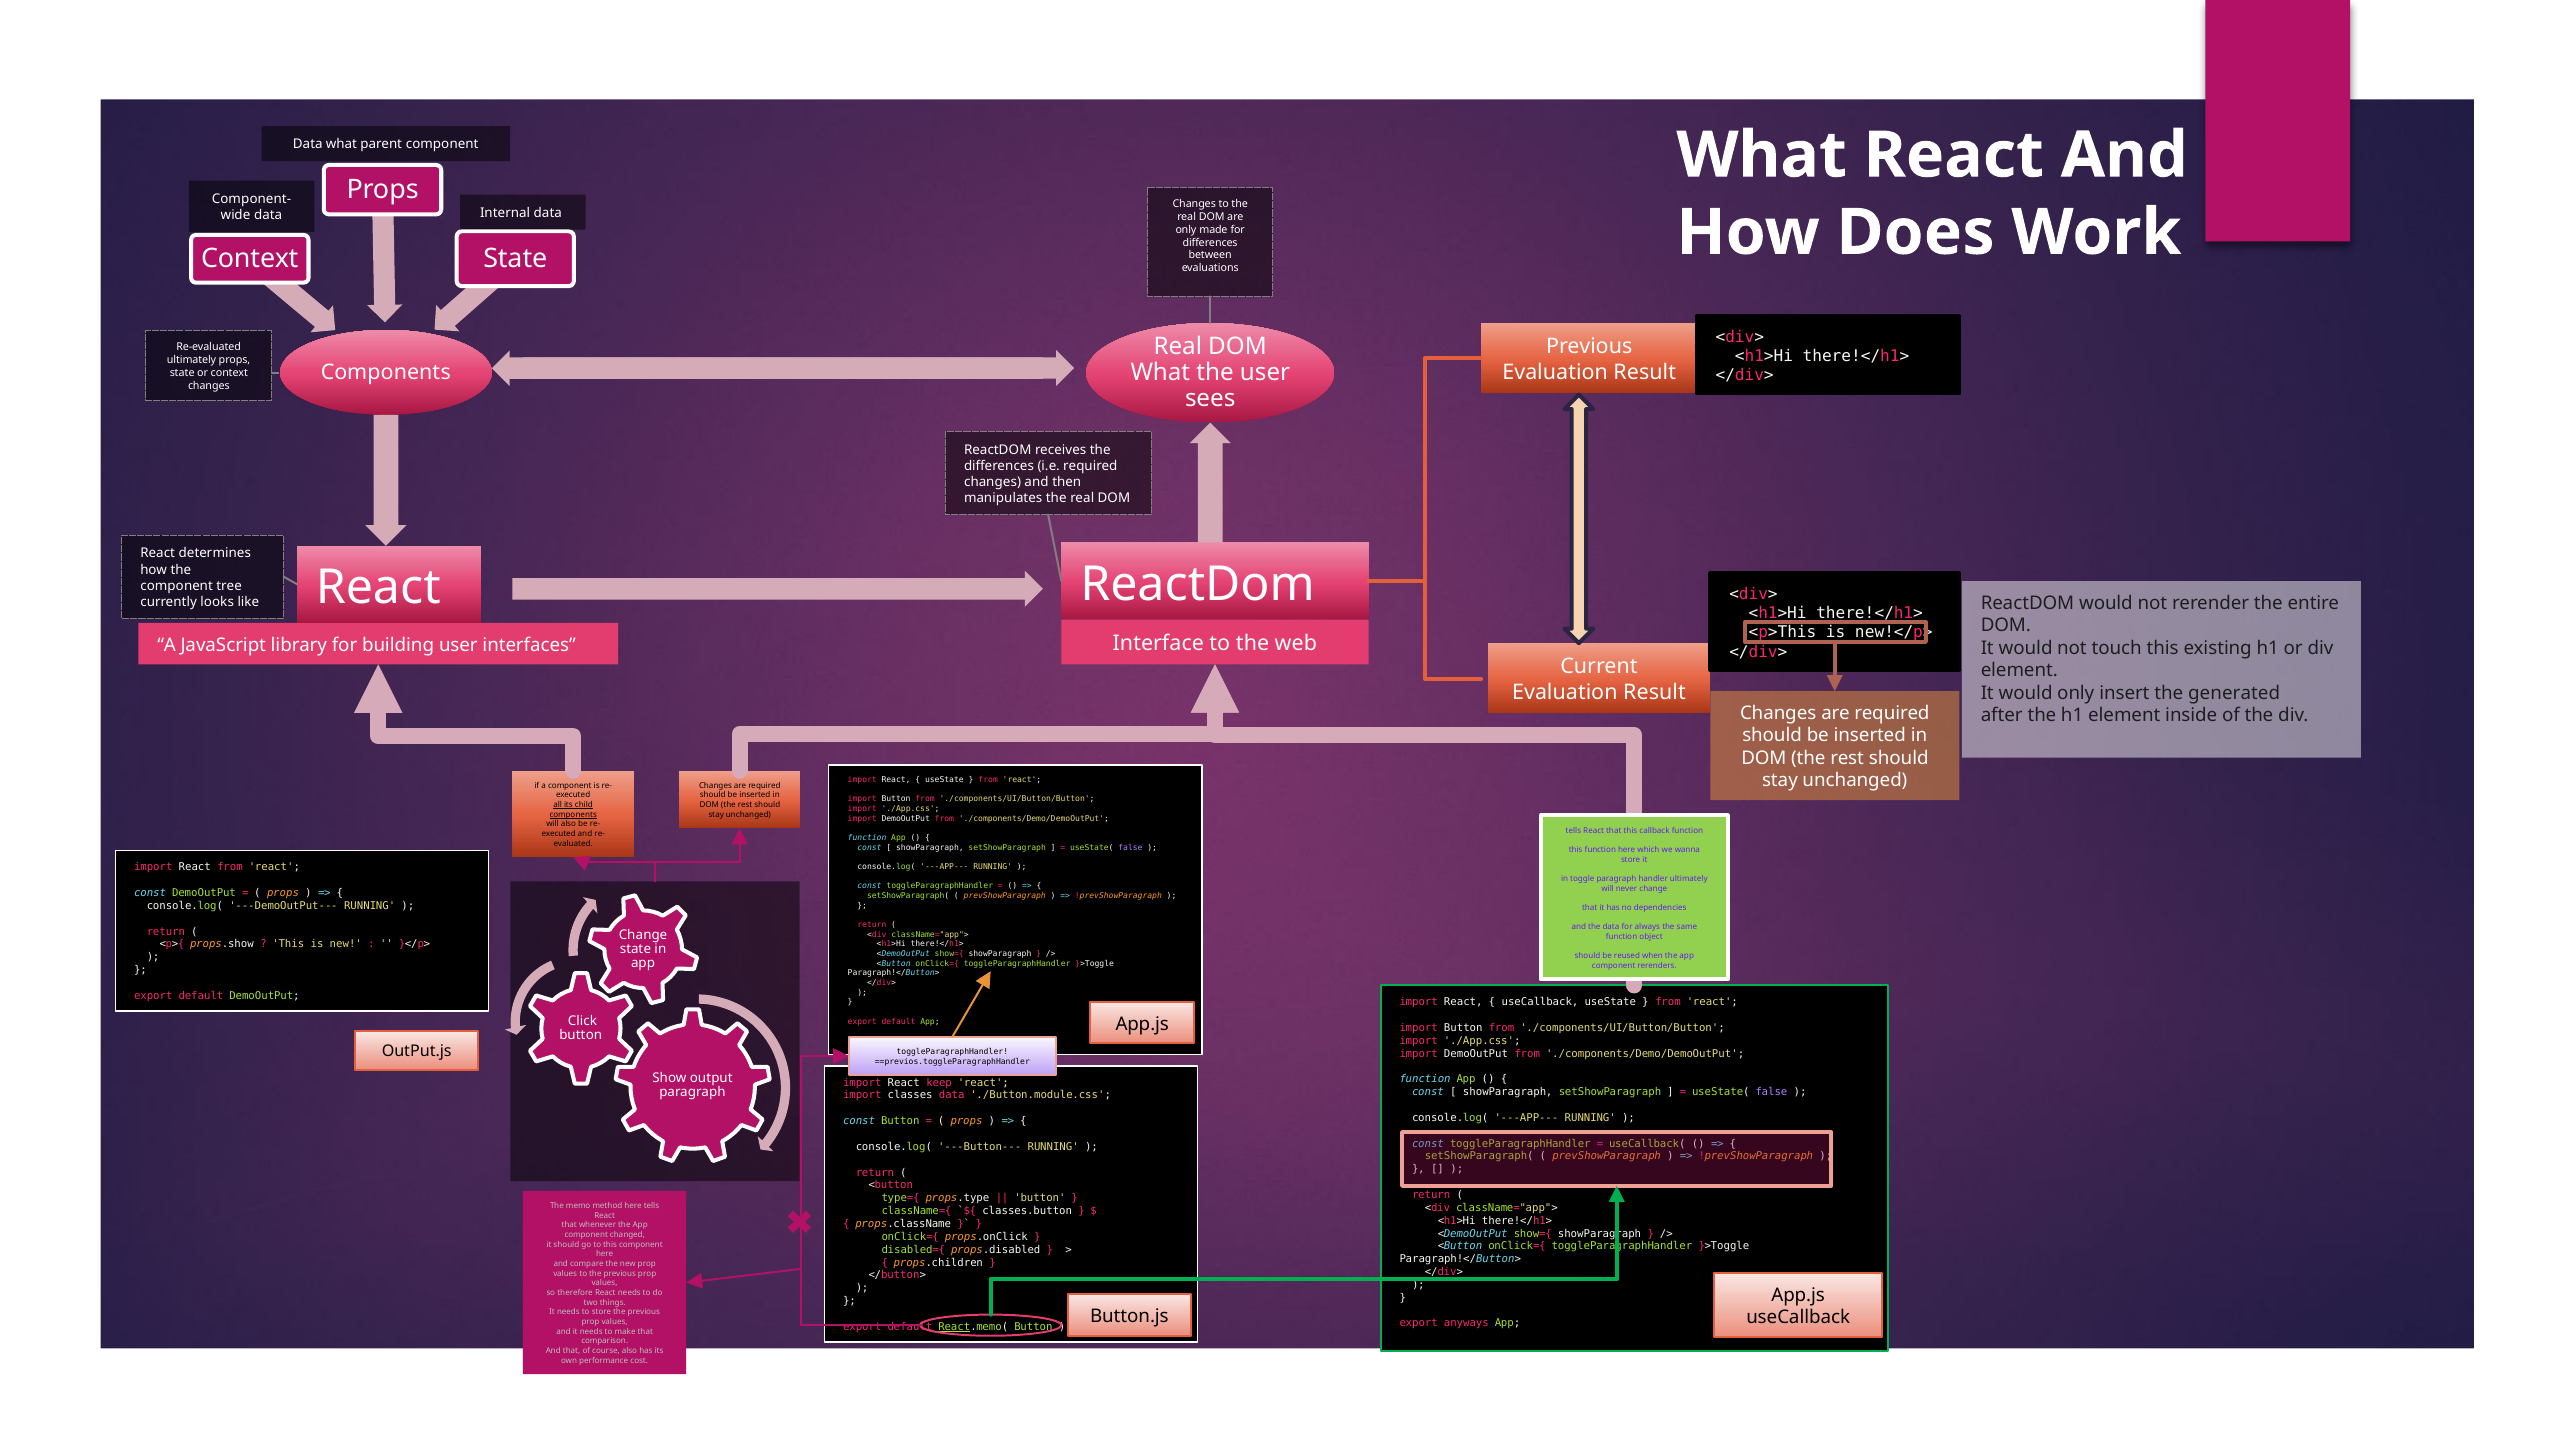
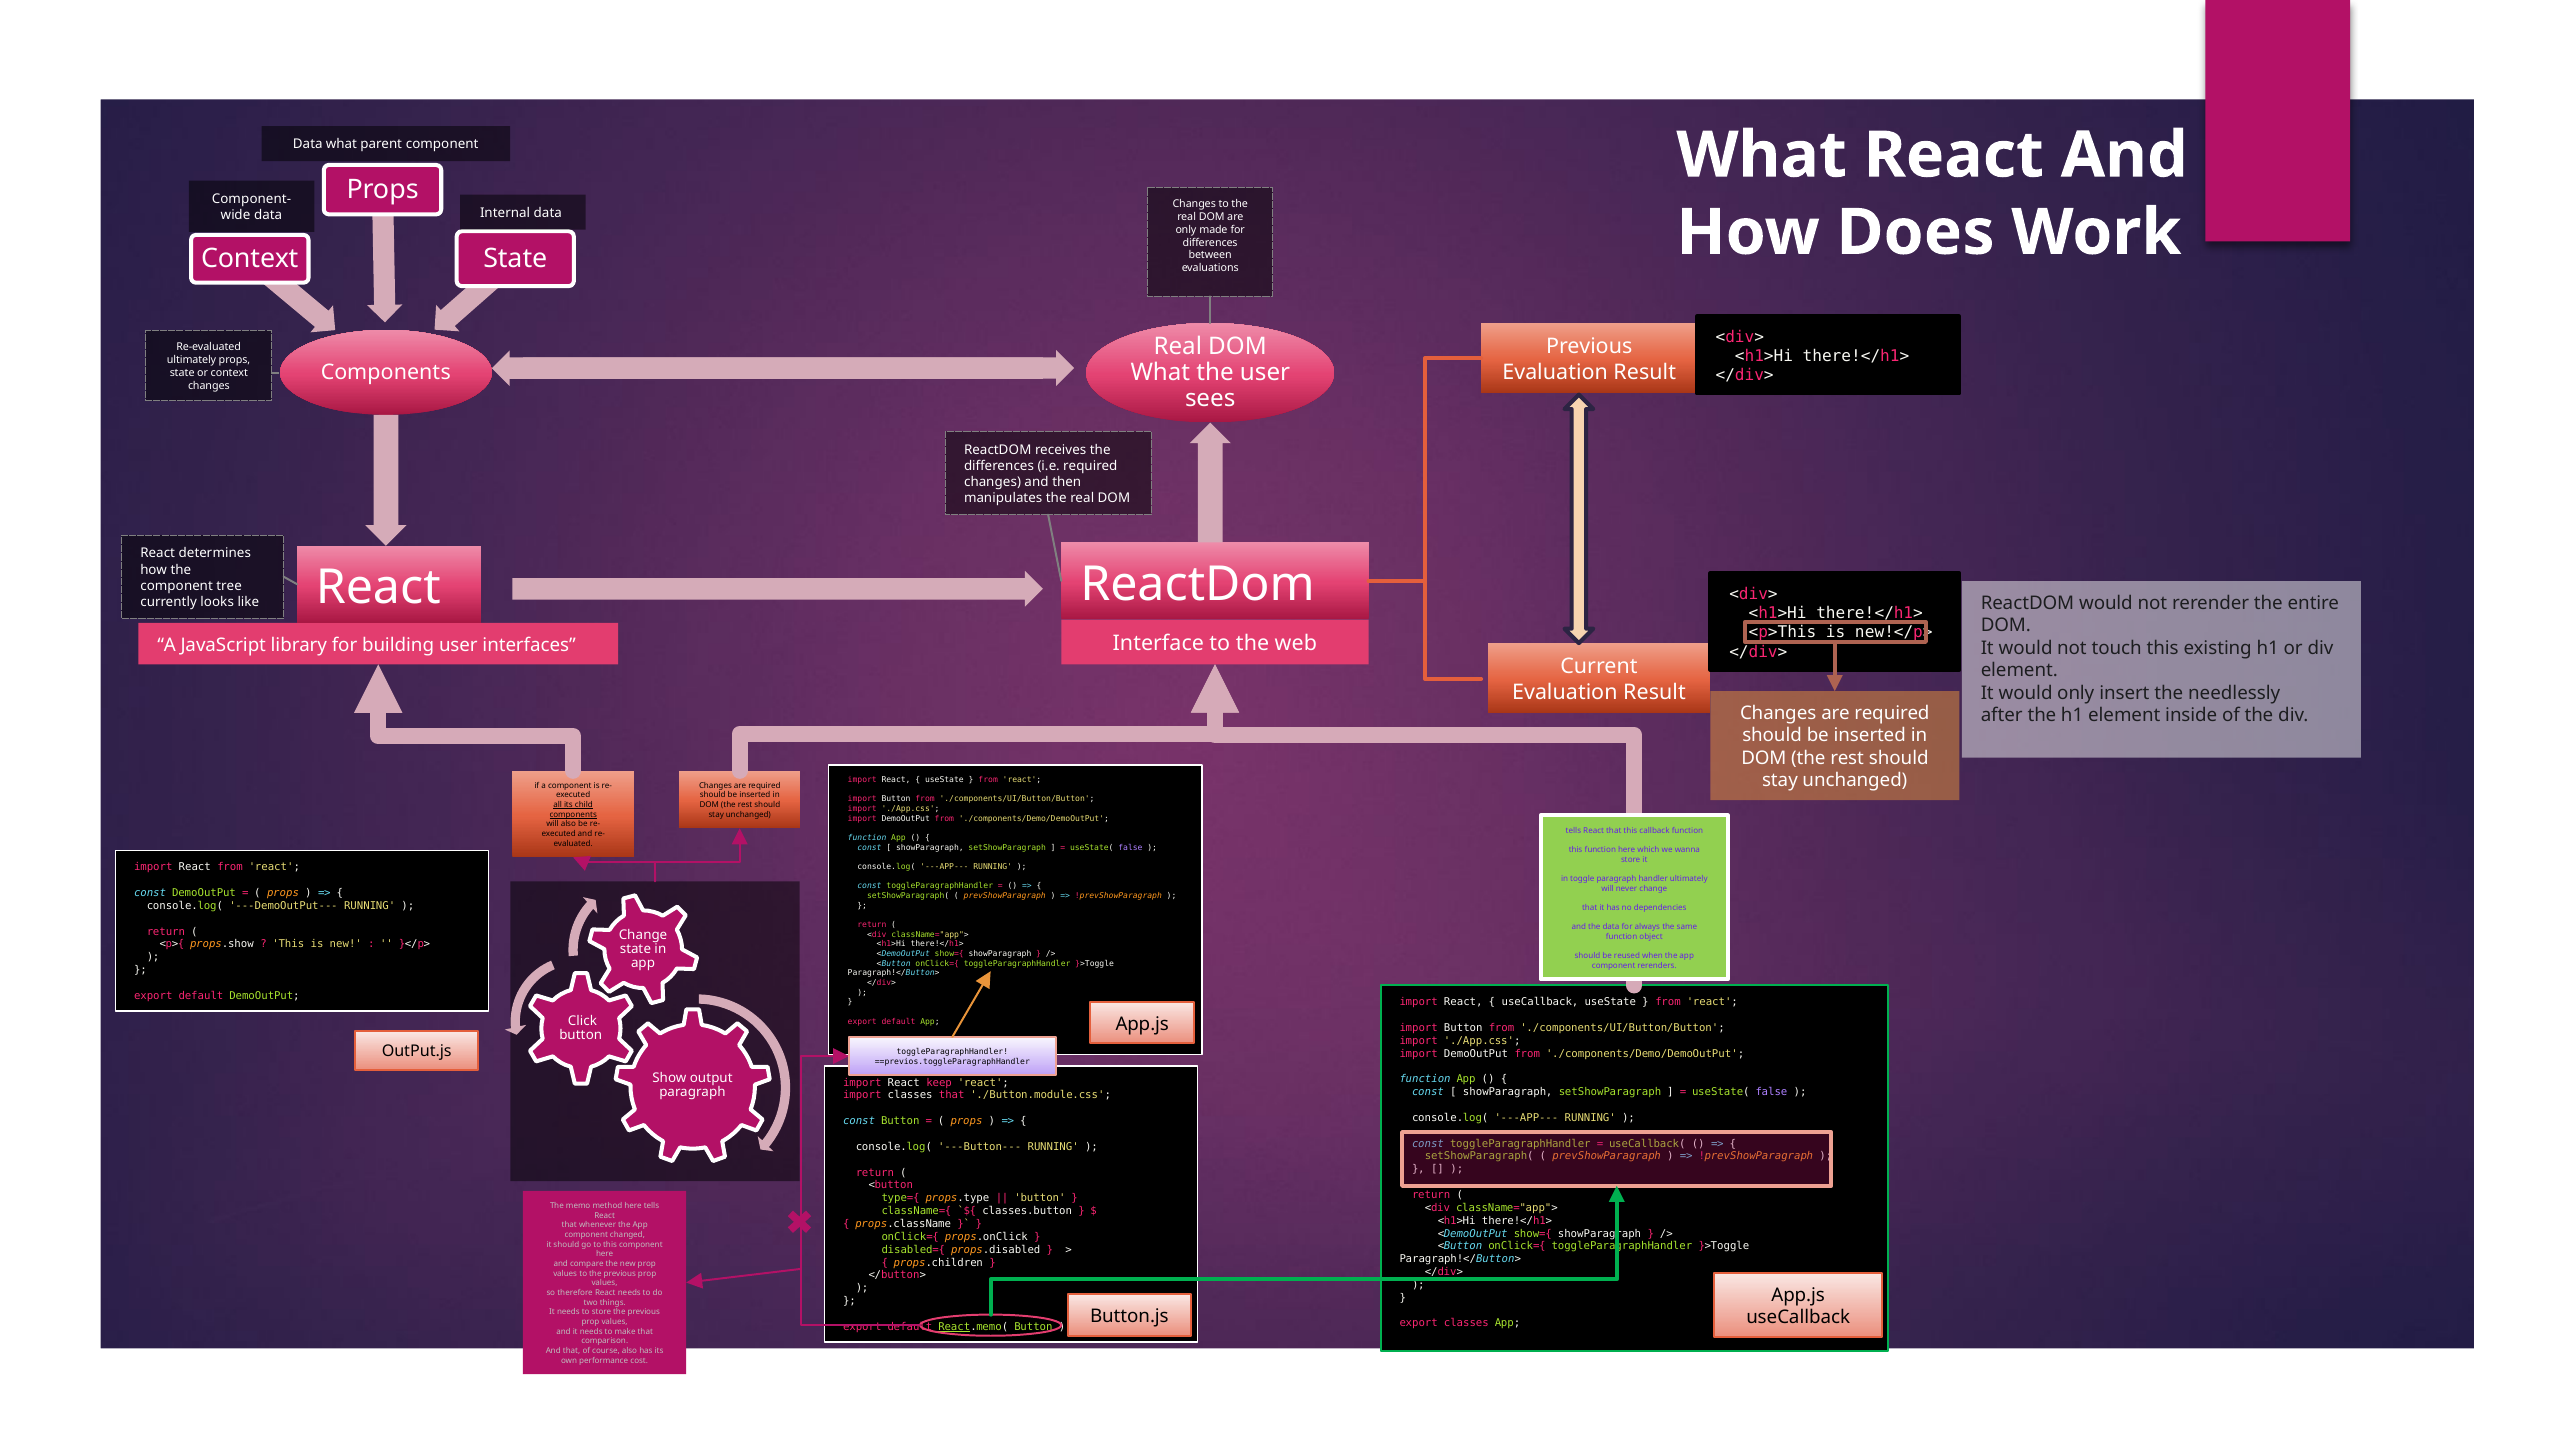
generated: generated -> needlessly
classes data: data -> that
export anyways: anyways -> classes
